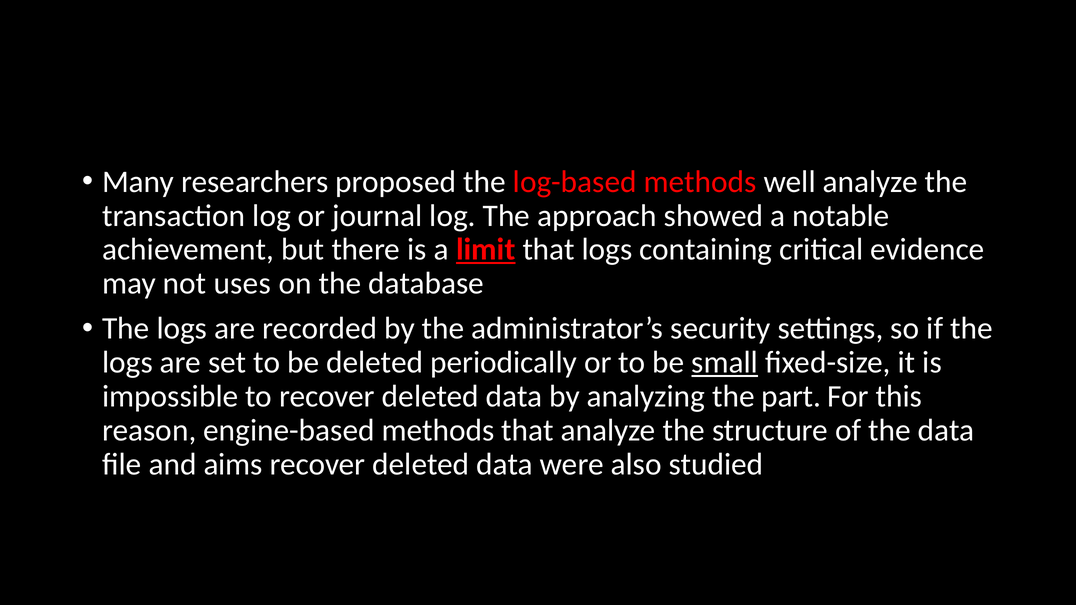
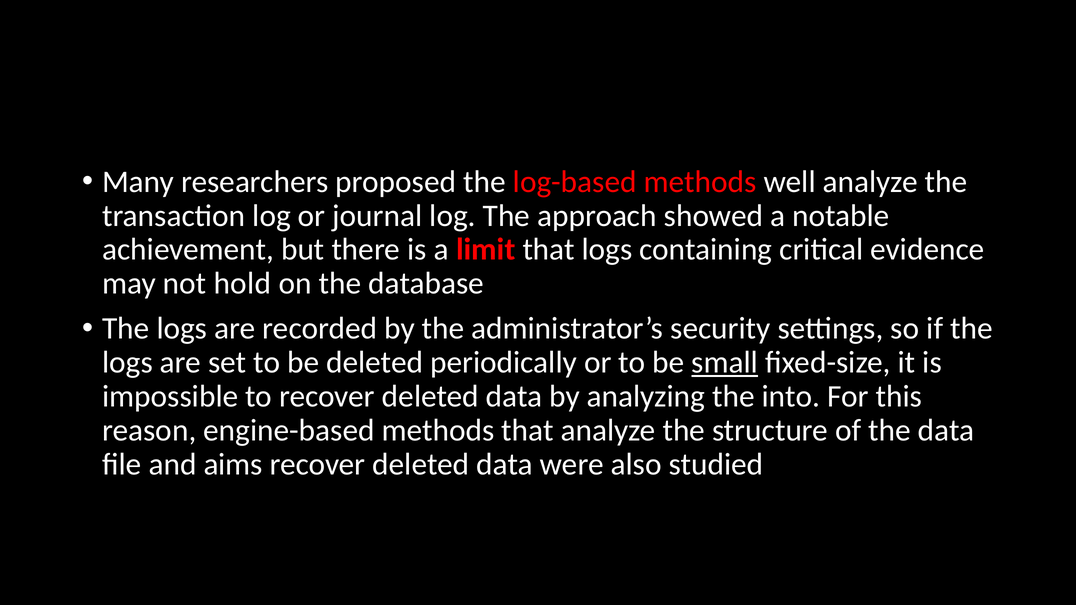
limit underline: present -> none
uses: uses -> hold
part: part -> into
